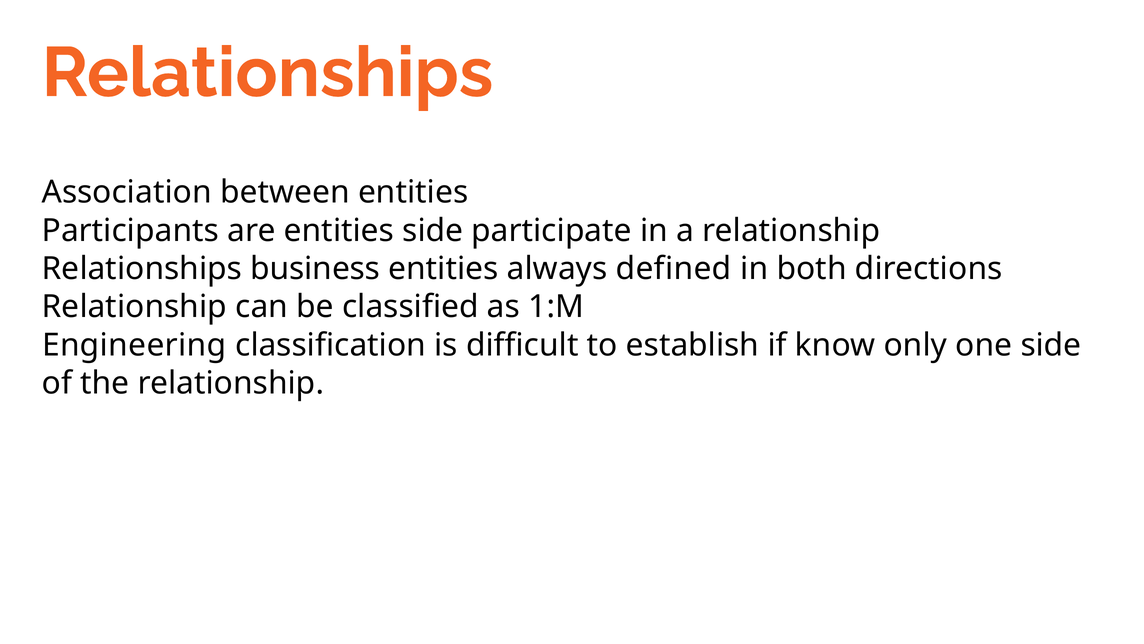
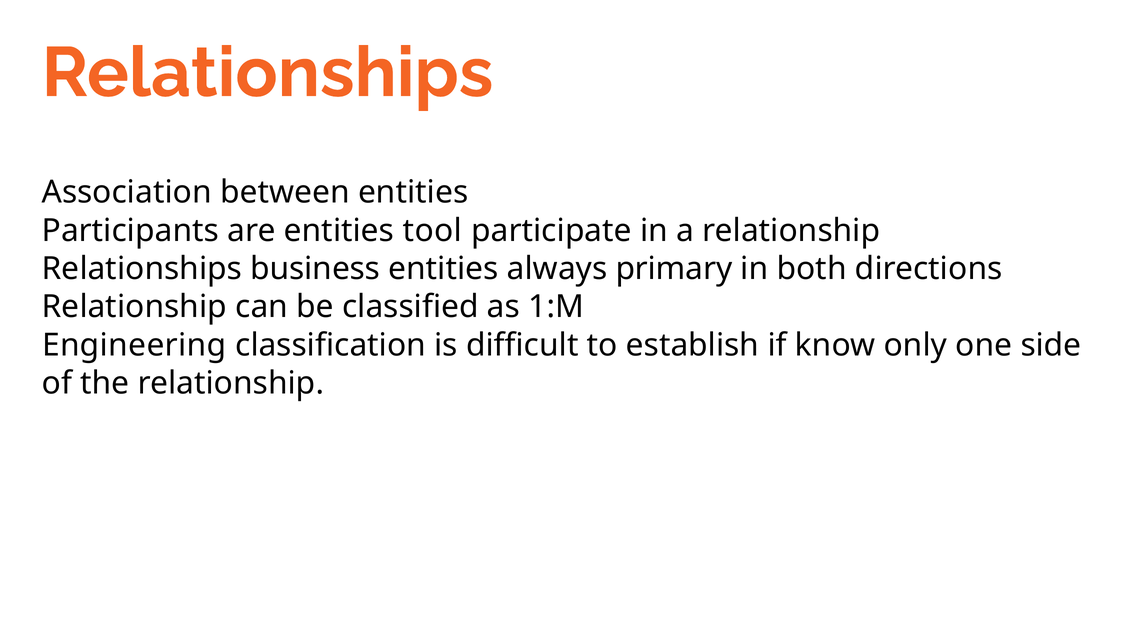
entities side: side -> tool
defined: defined -> primary
